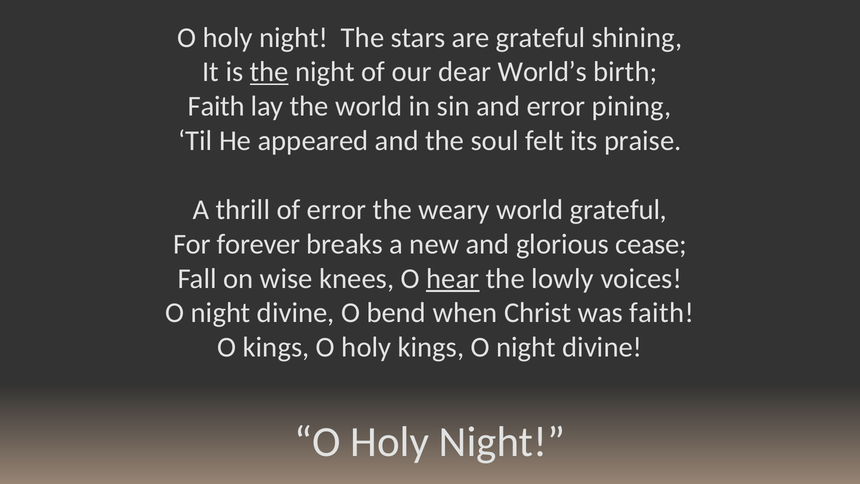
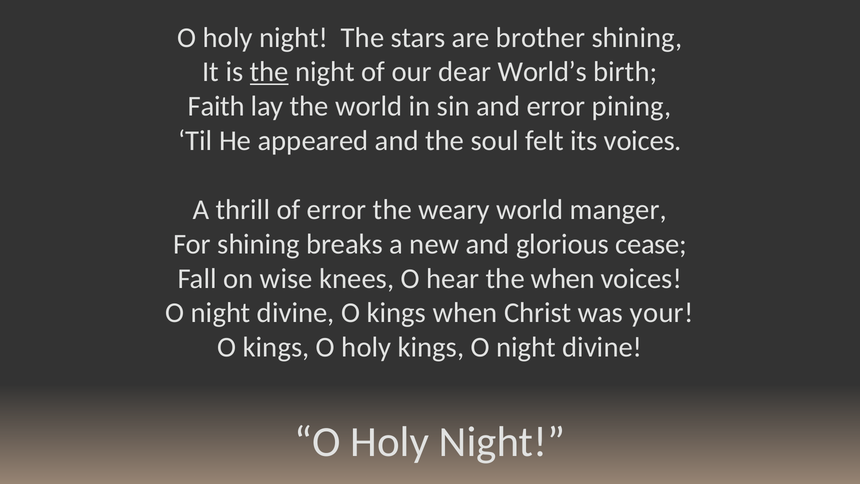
are grateful: grateful -> brother
its praise: praise -> voices
world grateful: grateful -> manger
For forever: forever -> shining
hear underline: present -> none
the lowly: lowly -> when
divine O bend: bend -> kings
was faith: faith -> your
